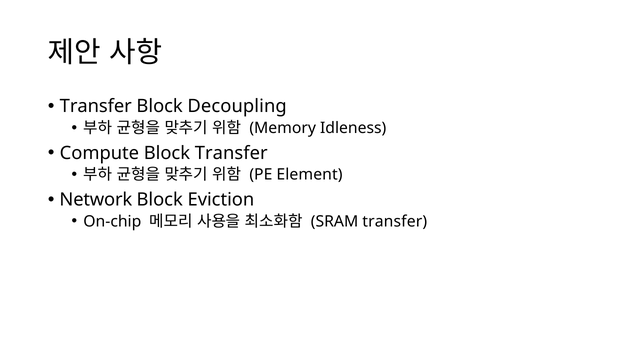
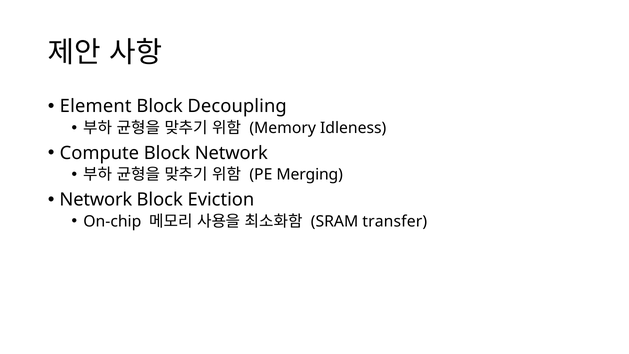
Transfer at (96, 106): Transfer -> Element
Block Transfer: Transfer -> Network
Element: Element -> Merging
